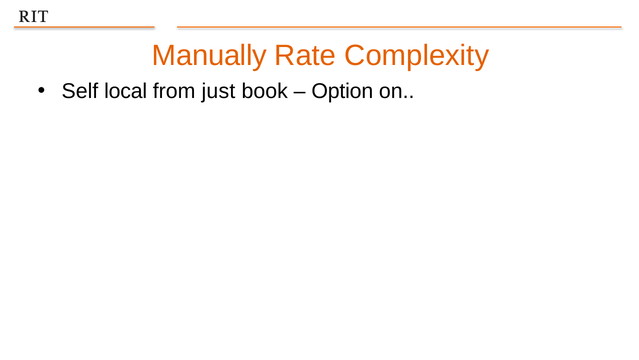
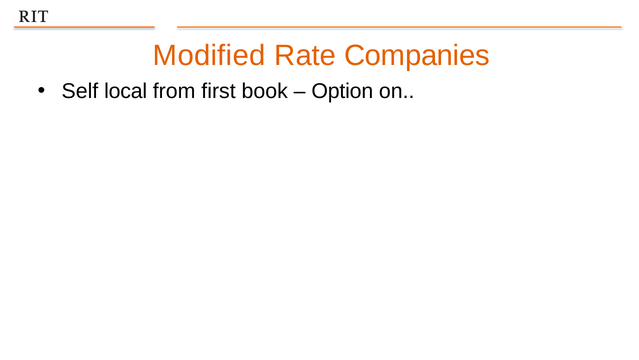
Manually: Manually -> Modified
Complexity: Complexity -> Companies
just: just -> first
